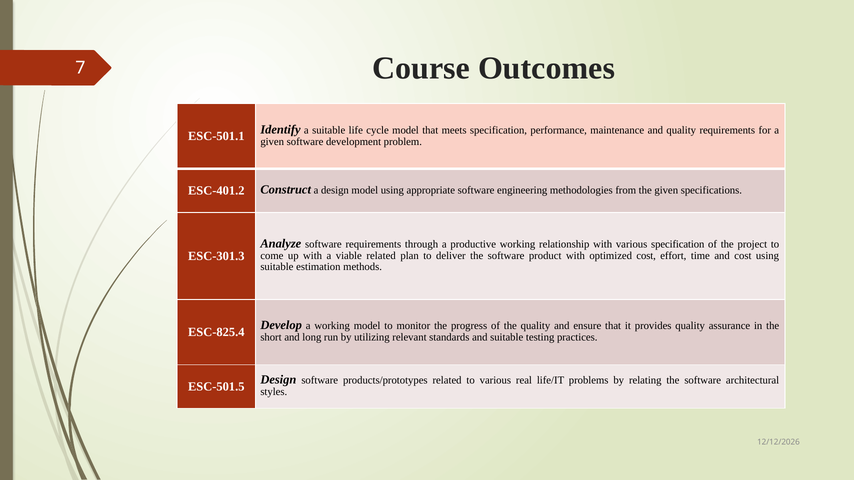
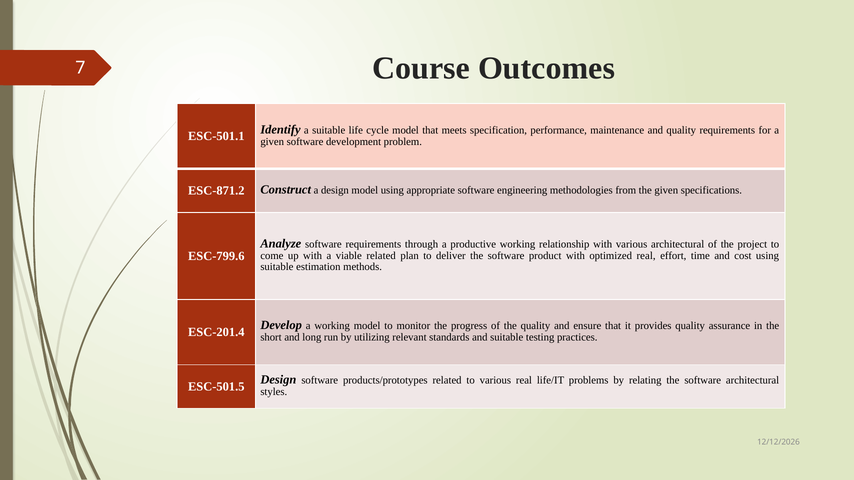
ESC-401.2: ESC-401.2 -> ESC-871.2
various specification: specification -> architectural
ESC-301.3: ESC-301.3 -> ESC-799.6
optimized cost: cost -> real
ESC-825.4: ESC-825.4 -> ESC-201.4
